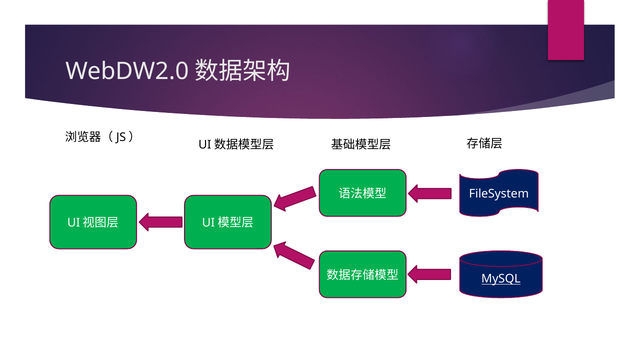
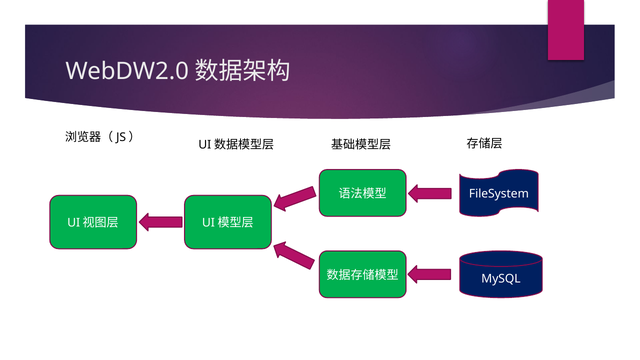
MySQL underline: present -> none
